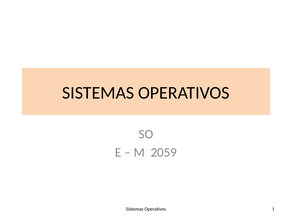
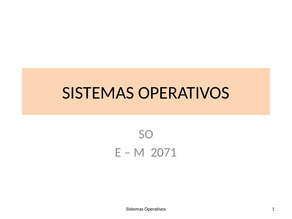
2059: 2059 -> 2071
